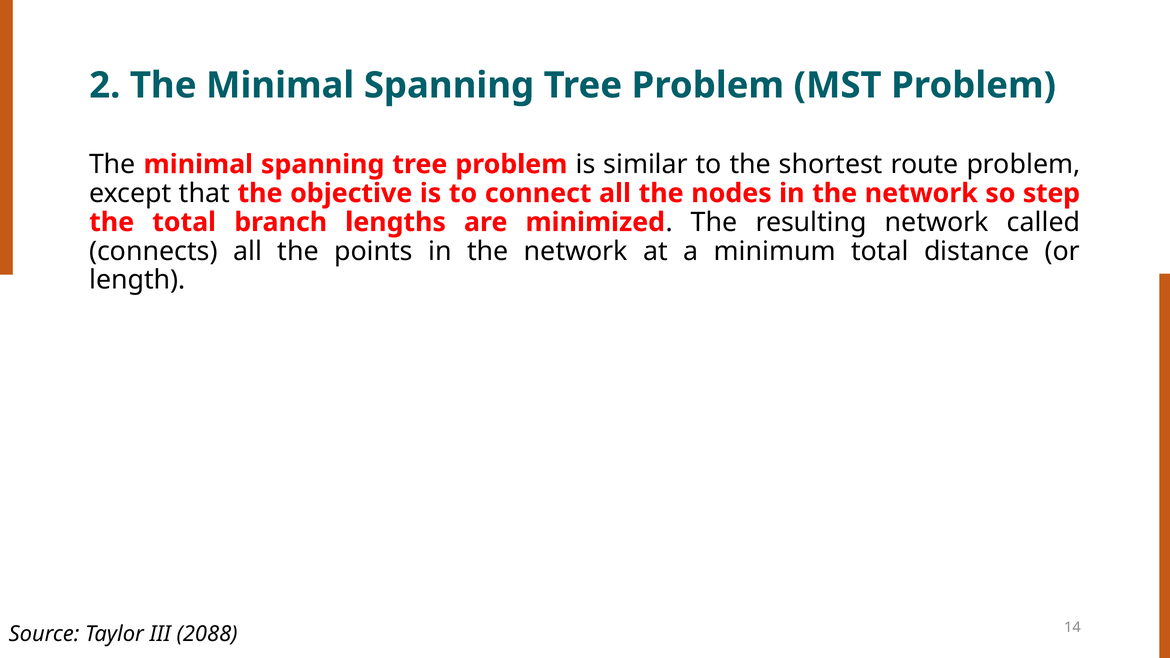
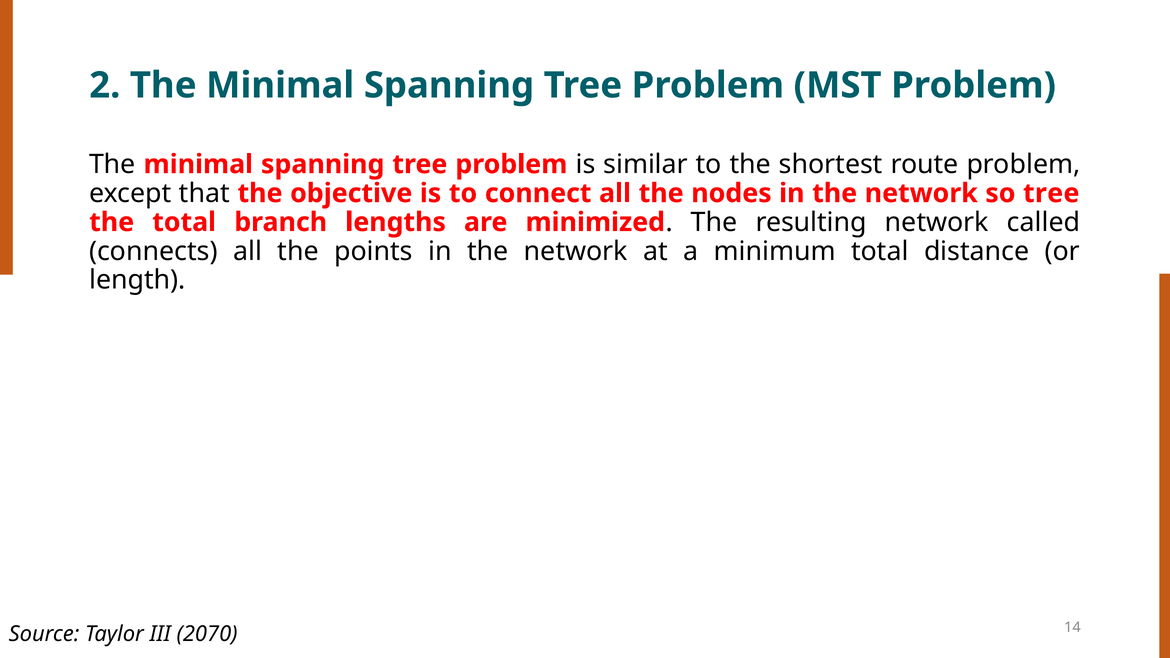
so step: step -> tree
2088: 2088 -> 2070
